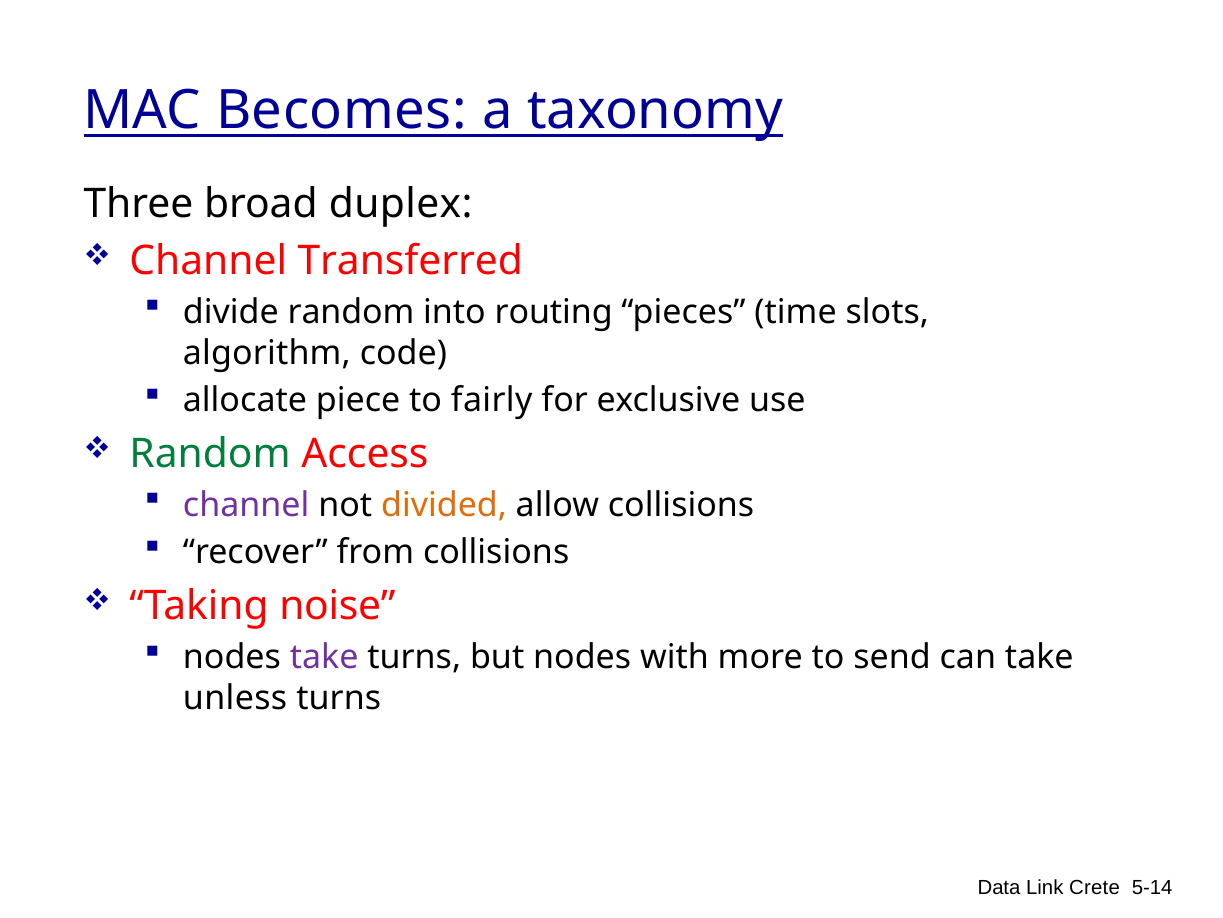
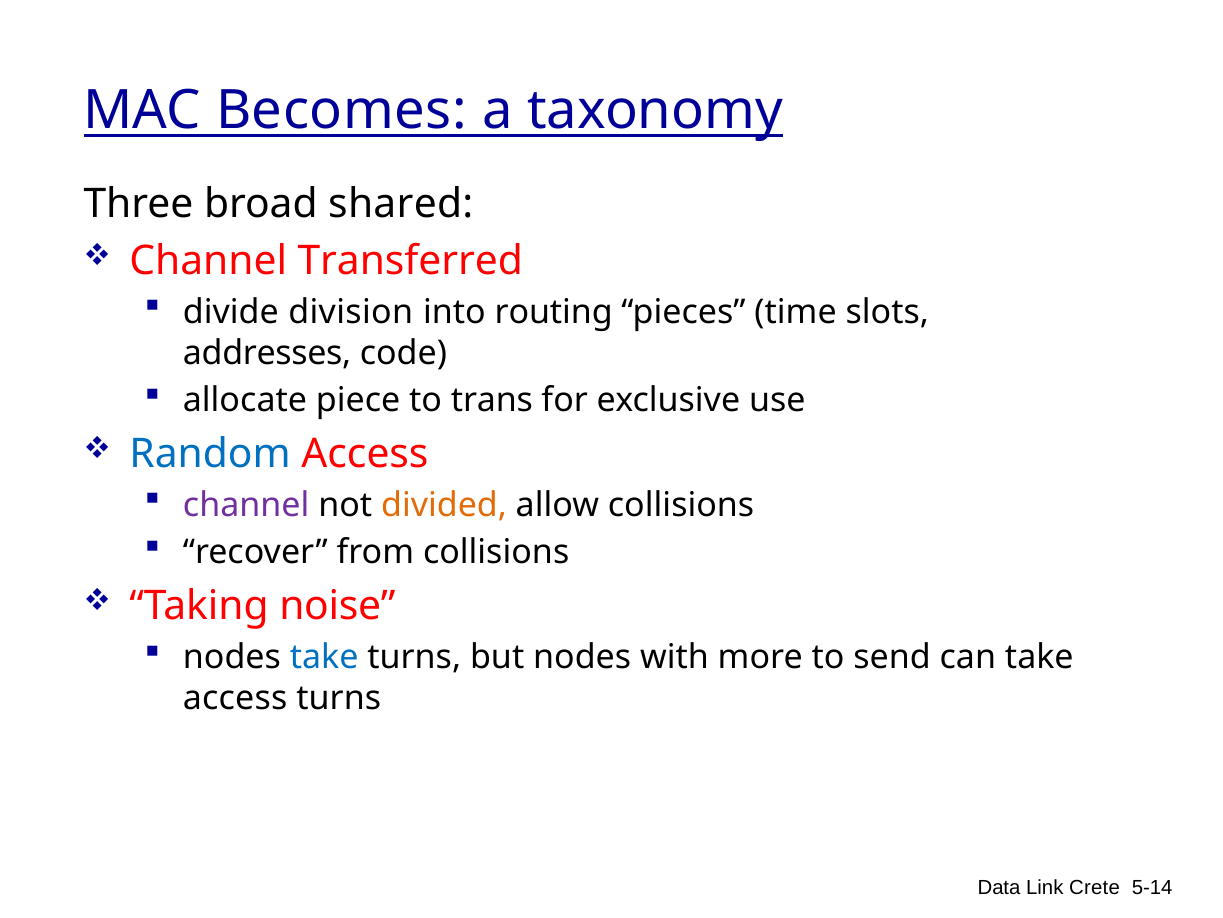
duplex: duplex -> shared
divide random: random -> division
algorithm: algorithm -> addresses
fairly: fairly -> trans
Random at (210, 454) colour: green -> blue
take at (324, 657) colour: purple -> blue
unless at (235, 698): unless -> access
